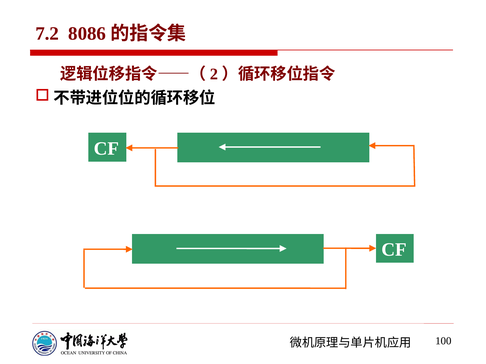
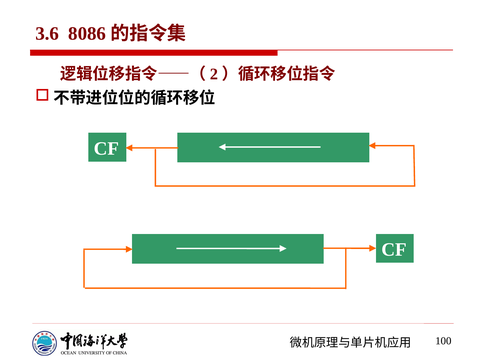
7.2: 7.2 -> 3.6
